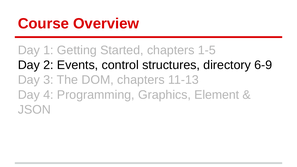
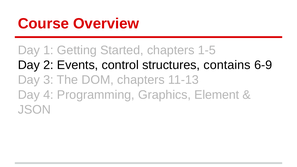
directory: directory -> contains
